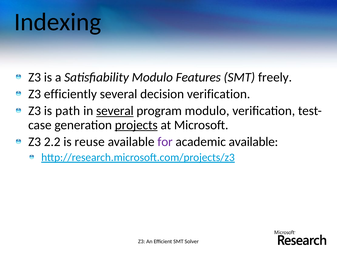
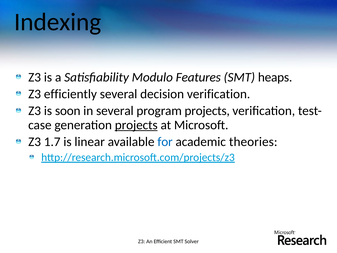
freely: freely -> heaps
path: path -> soon
several at (115, 111) underline: present -> none
program modulo: modulo -> projects
2.2: 2.2 -> 1.7
reuse: reuse -> linear
for colour: purple -> blue
academic available: available -> theories
